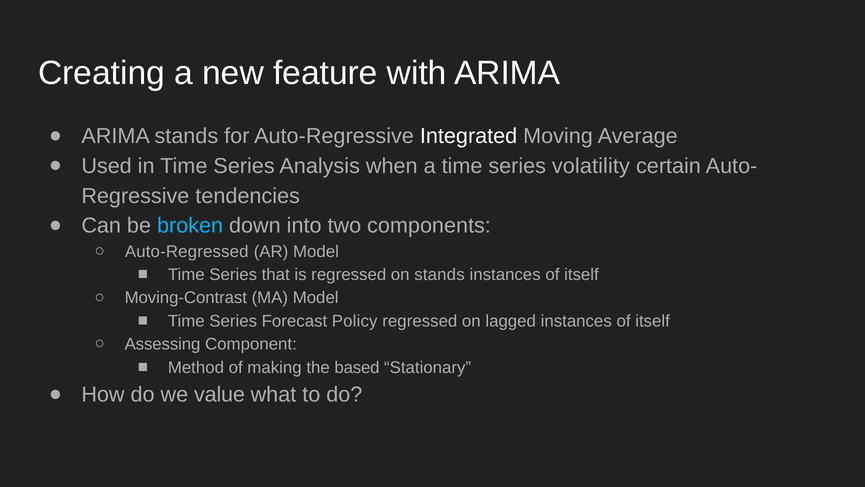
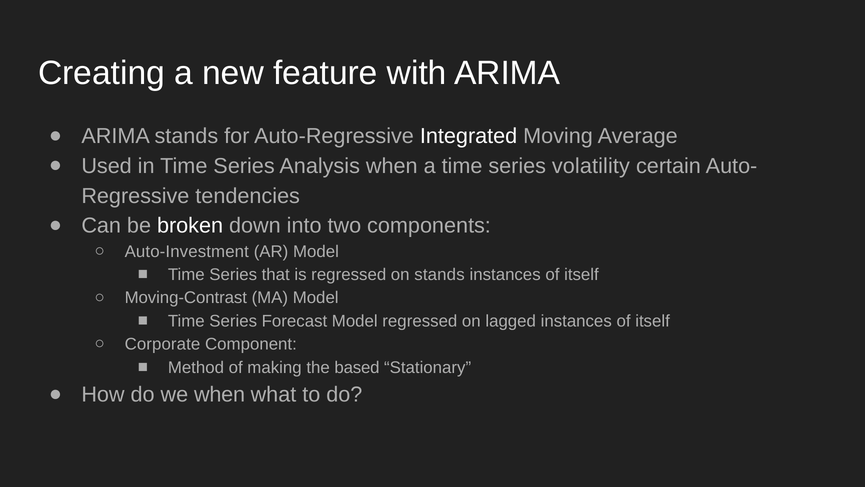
broken colour: light blue -> white
Auto-Regressed: Auto-Regressed -> Auto-Investment
Forecast Policy: Policy -> Model
Assessing: Assessing -> Corporate
we value: value -> when
